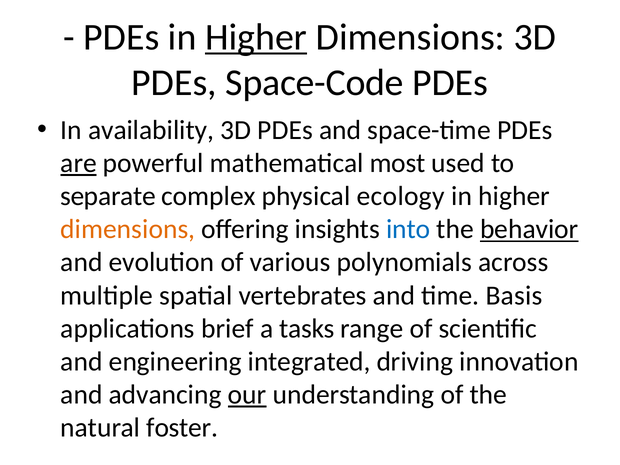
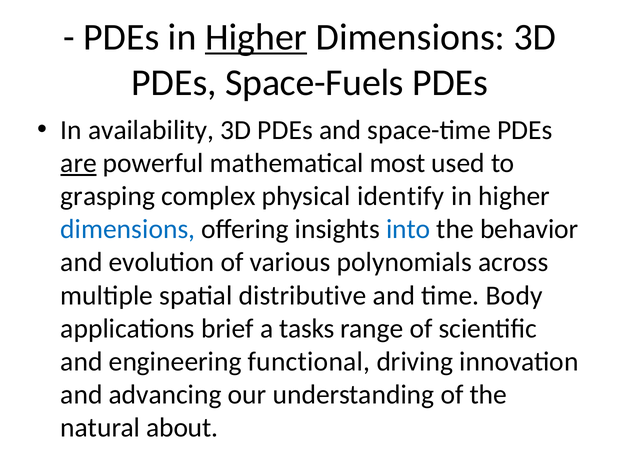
Space-Code: Space-Code -> Space-Fuels
separate: separate -> grasping
ecology: ecology -> identify
dimensions at (128, 229) colour: orange -> blue
behavior underline: present -> none
vertebrates: vertebrates -> distributive
Basis: Basis -> Body
integrated: integrated -> functional
our underline: present -> none
foster: foster -> about
